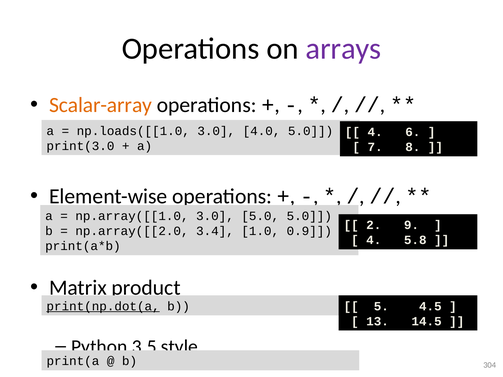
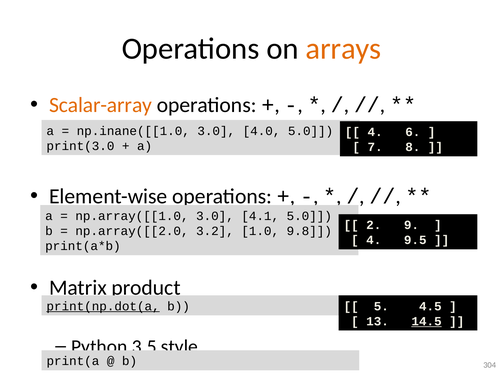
arrays colour: purple -> orange
np.loads([[1.0: np.loads([[1.0 -> np.inane([[1.0
3.0 5.0: 5.0 -> 4.1
3.4: 3.4 -> 3.2
0.9: 0.9 -> 9.8
5.8: 5.8 -> 9.5
14.5 underline: none -> present
